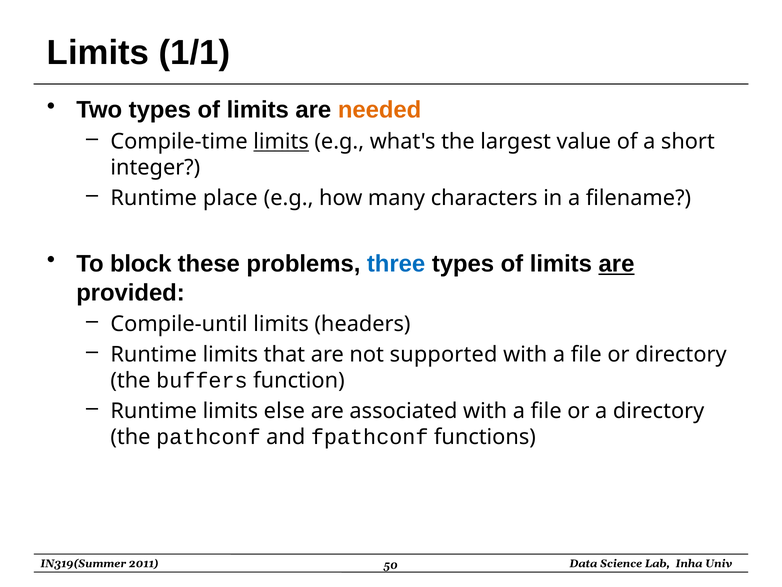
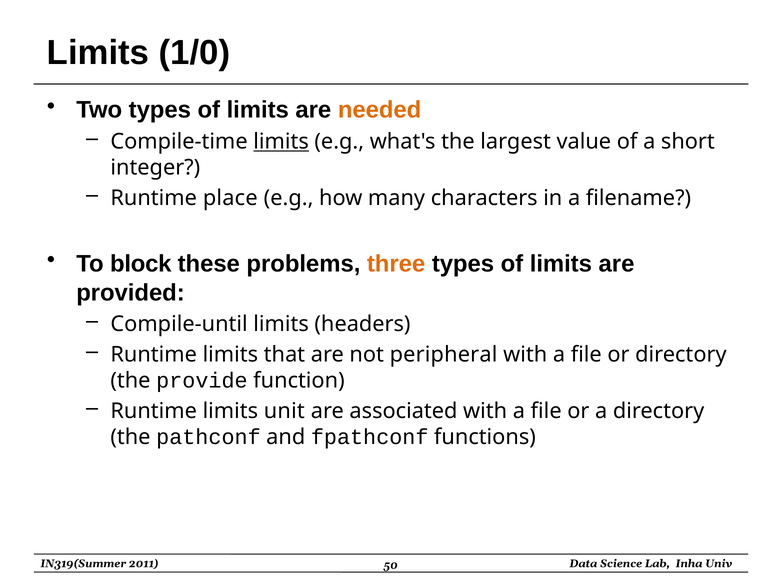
1/1: 1/1 -> 1/0
three colour: blue -> orange
are at (616, 264) underline: present -> none
supported: supported -> peripheral
buffers: buffers -> provide
else: else -> unit
